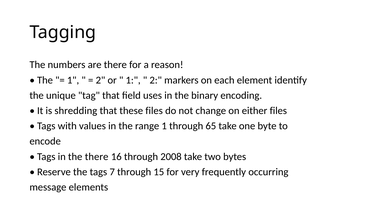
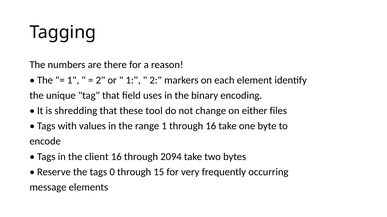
these files: files -> tool
through 65: 65 -> 16
the there: there -> client
2008: 2008 -> 2094
7: 7 -> 0
